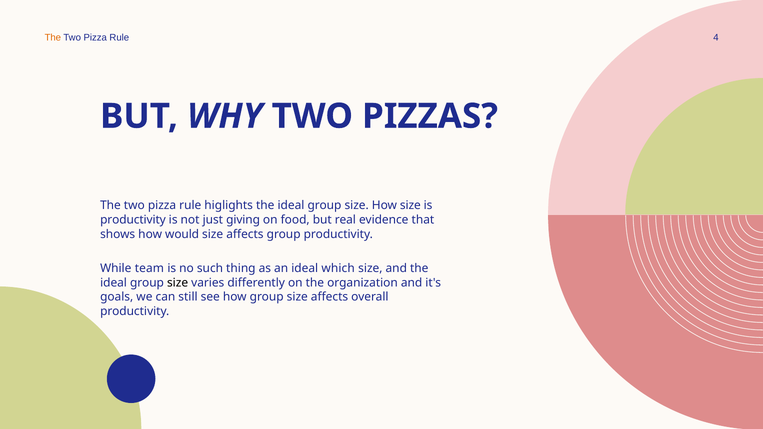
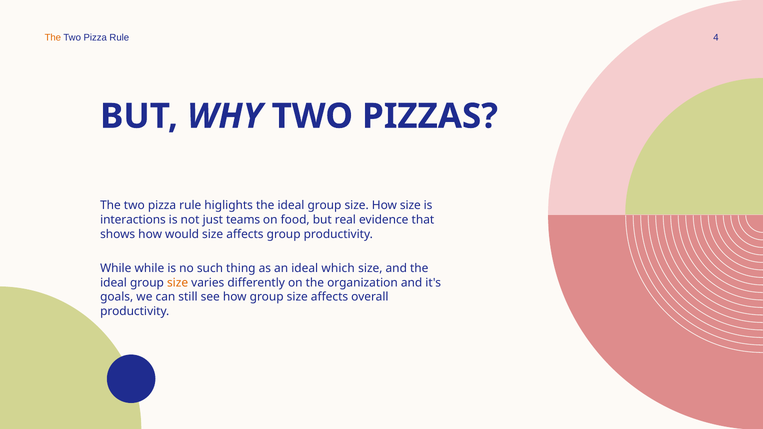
productivity at (133, 220): productivity -> interactions
giving: giving -> teams
While team: team -> while
size at (178, 283) colour: black -> orange
